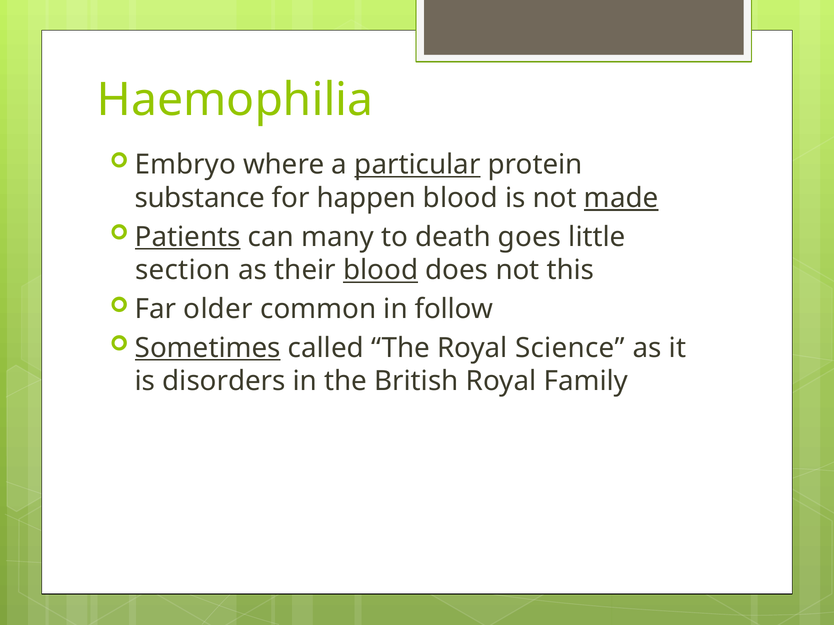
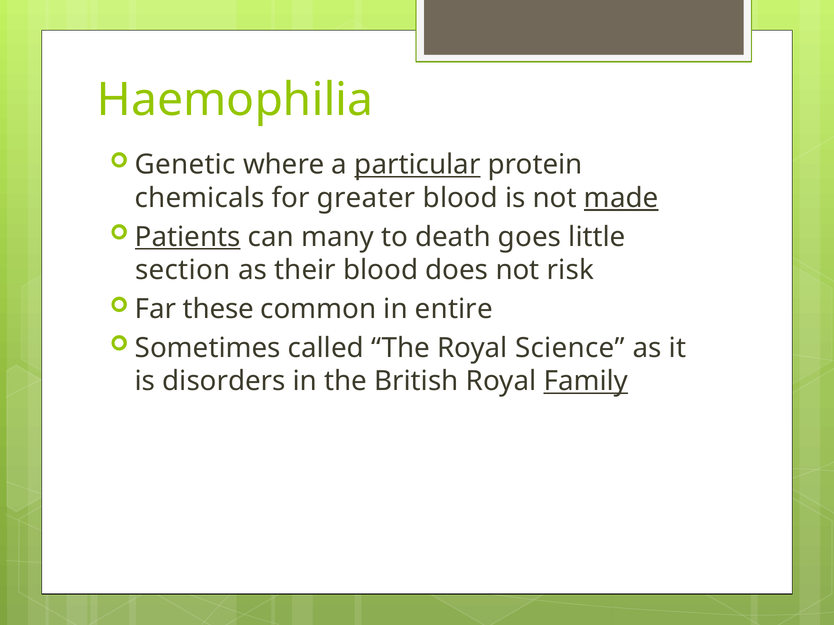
Embryo: Embryo -> Genetic
substance: substance -> chemicals
happen: happen -> greater
blood at (381, 270) underline: present -> none
this: this -> risk
older: older -> these
follow: follow -> entire
Sometimes underline: present -> none
Family underline: none -> present
